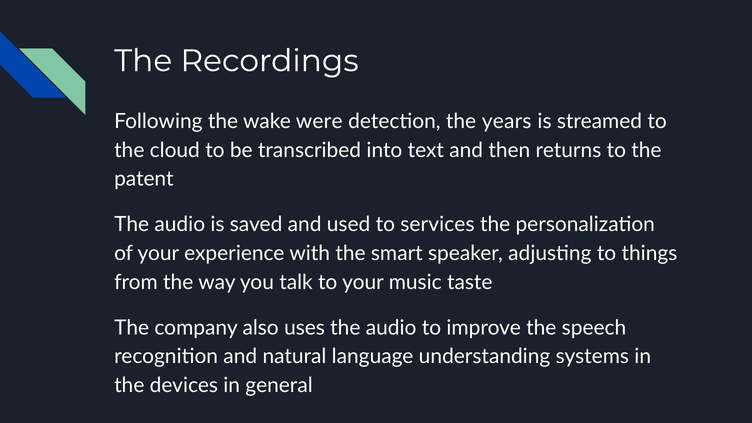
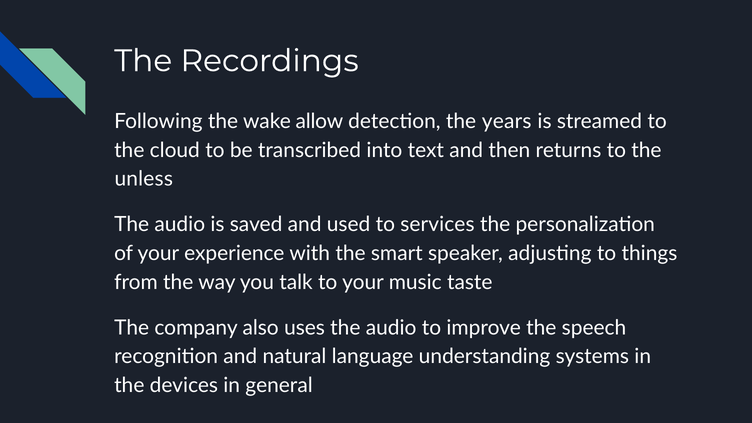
were: were -> allow
patent: patent -> unless
